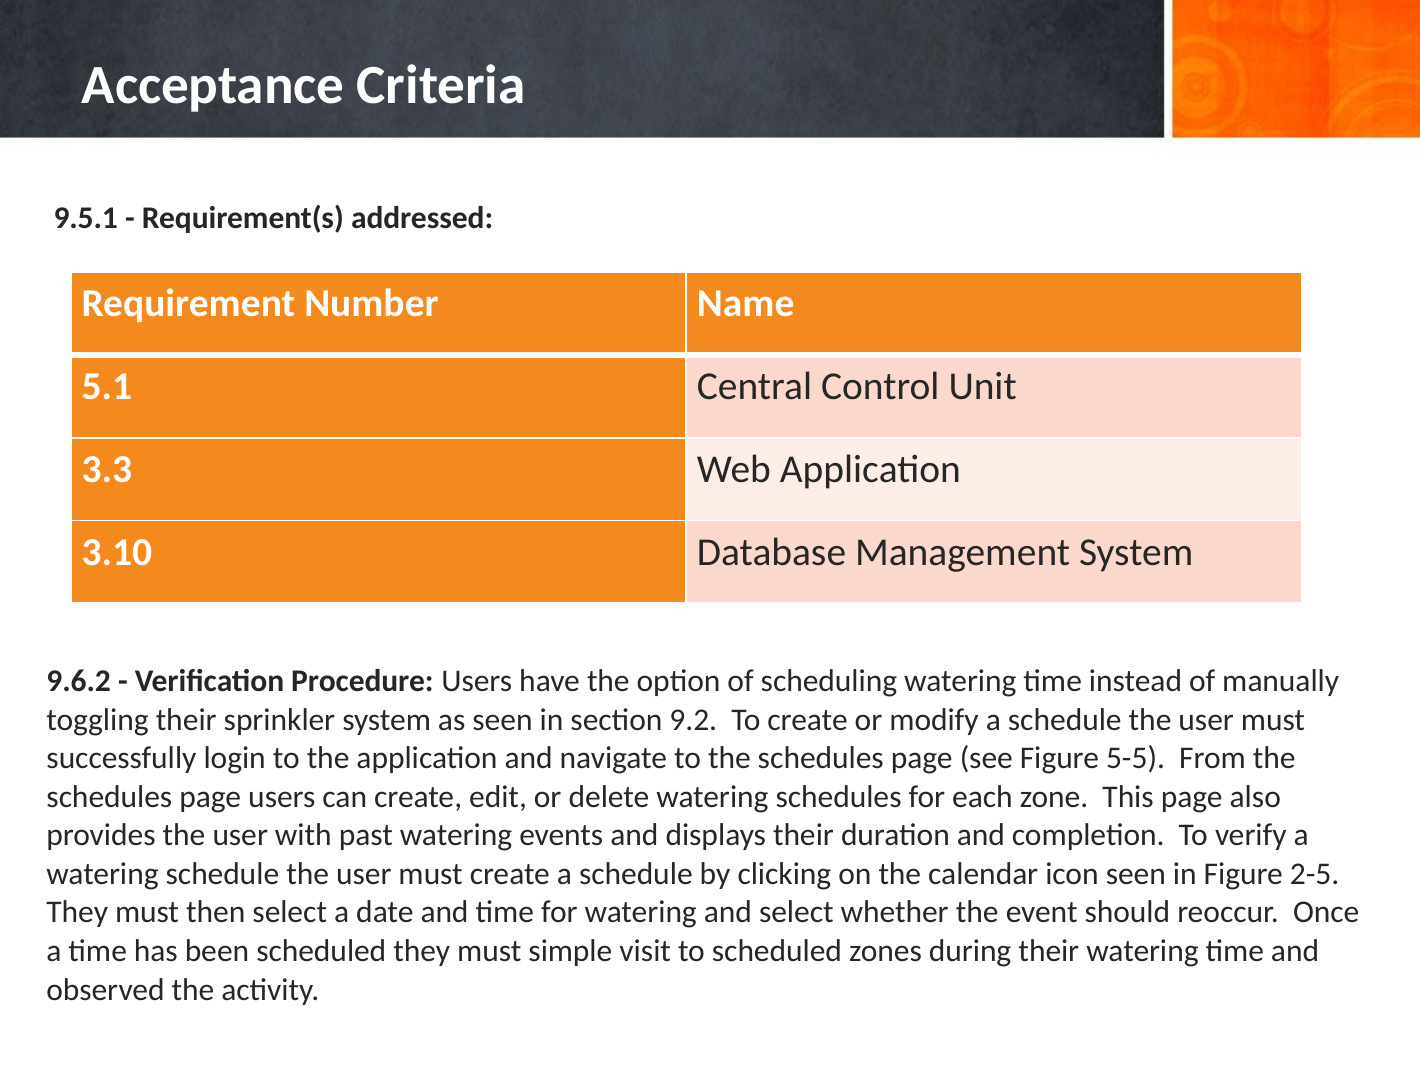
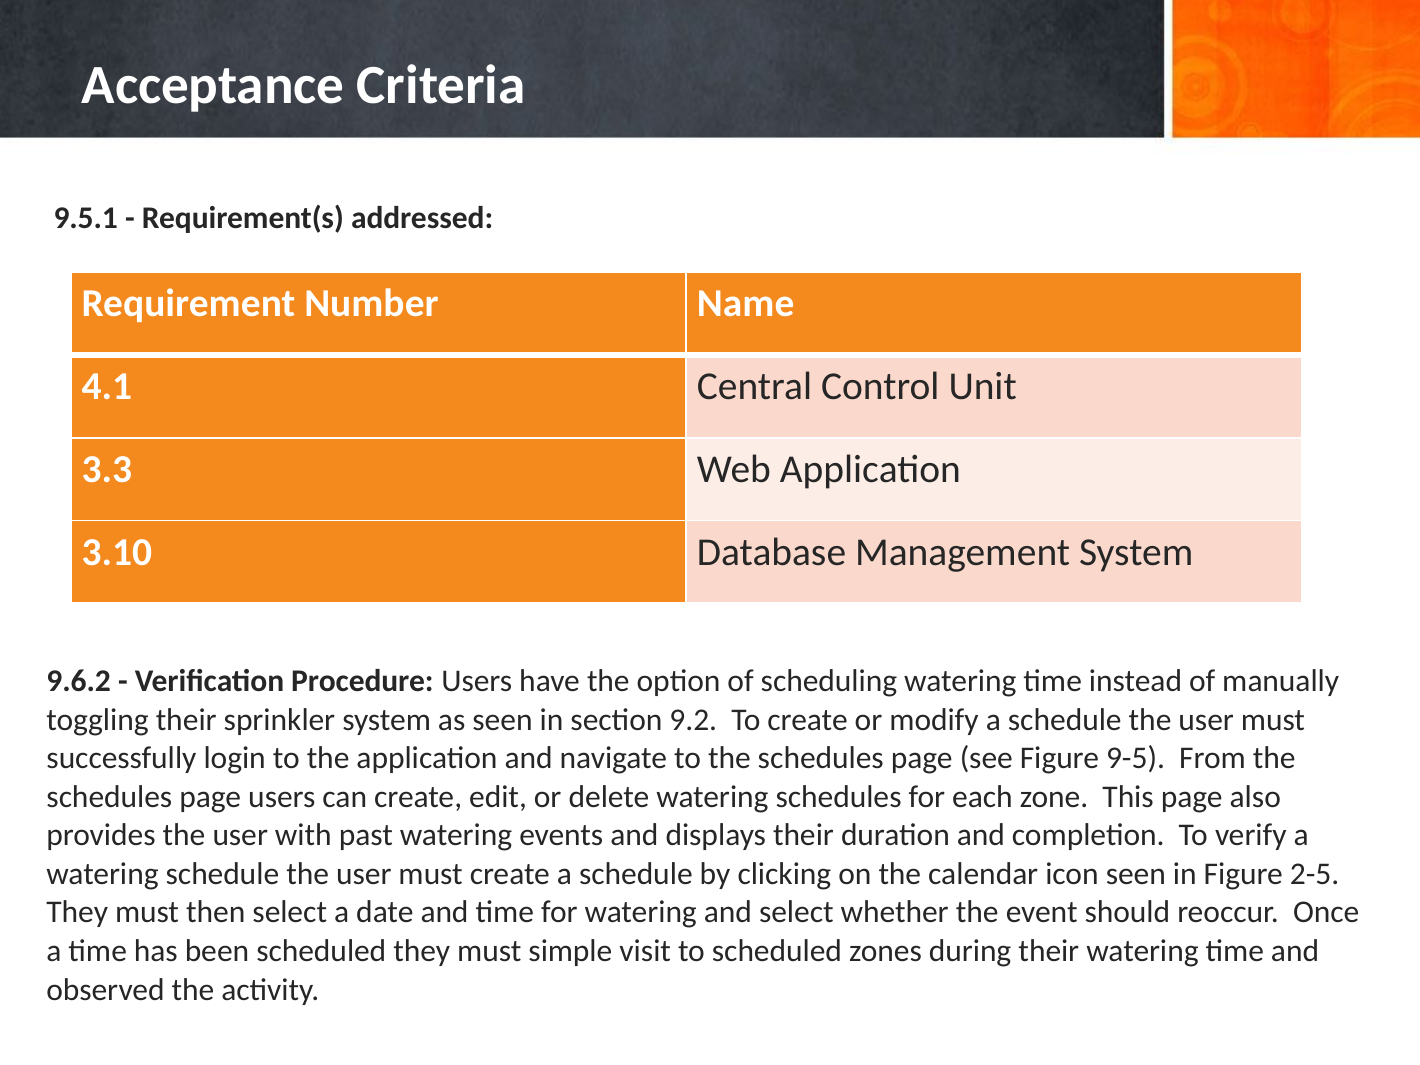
5.1: 5.1 -> 4.1
5-5: 5-5 -> 9-5
